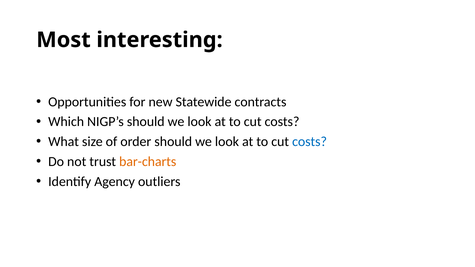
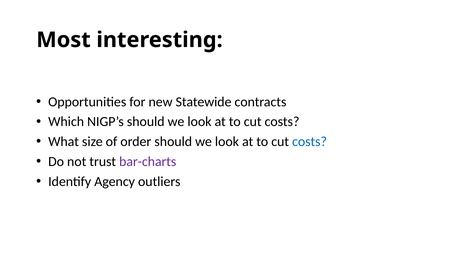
bar-charts colour: orange -> purple
